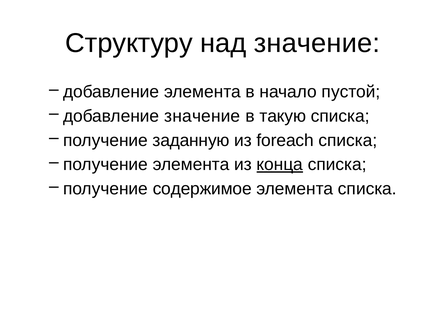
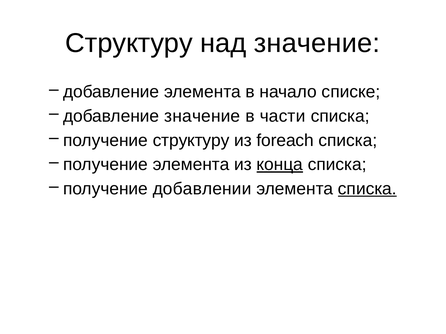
пустой: пустой -> списке
такую: такую -> части
получение заданную: заданную -> структуру
содержимое: содержимое -> добавлении
списка at (367, 189) underline: none -> present
